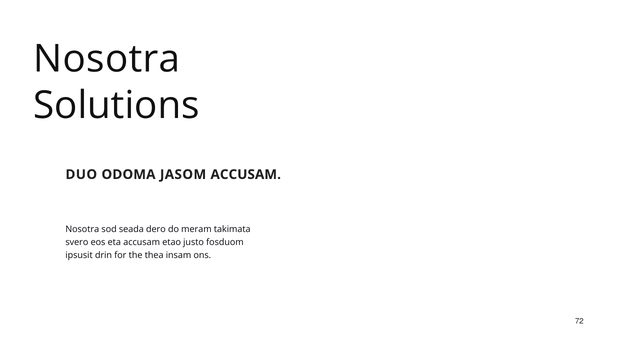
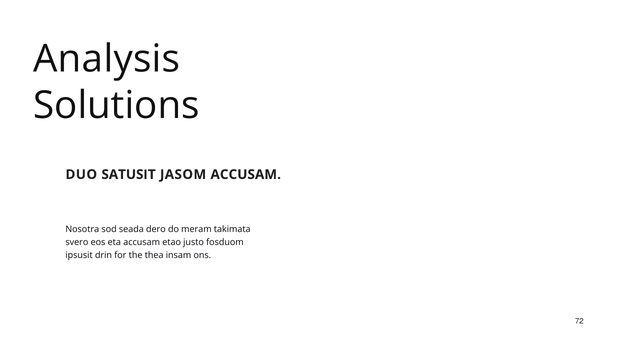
Nosotra at (107, 59): Nosotra -> Analysis
ODOMA: ODOMA -> SATUSIT
